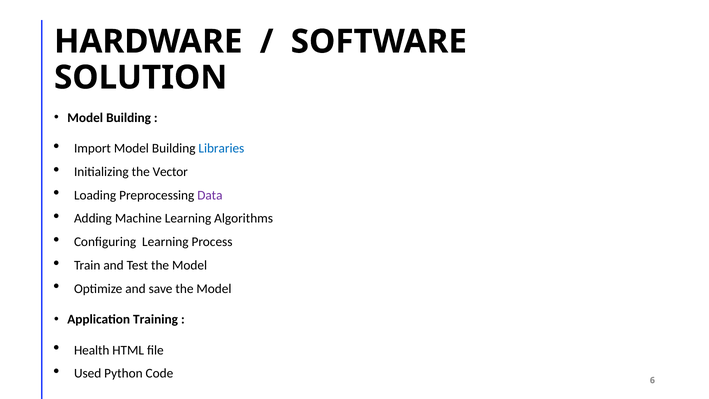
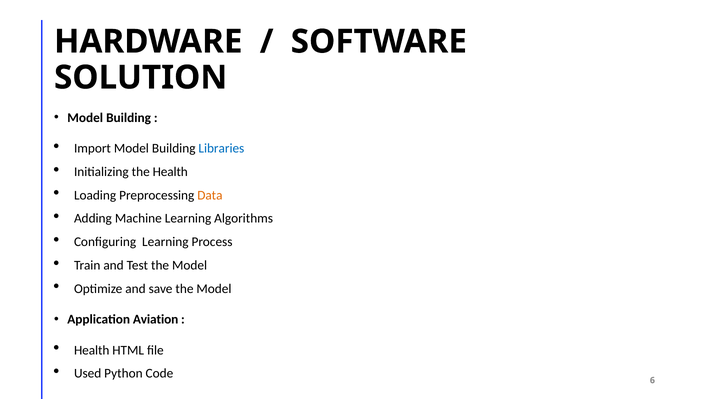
the Vector: Vector -> Health
Data colour: purple -> orange
Training: Training -> Aviation
